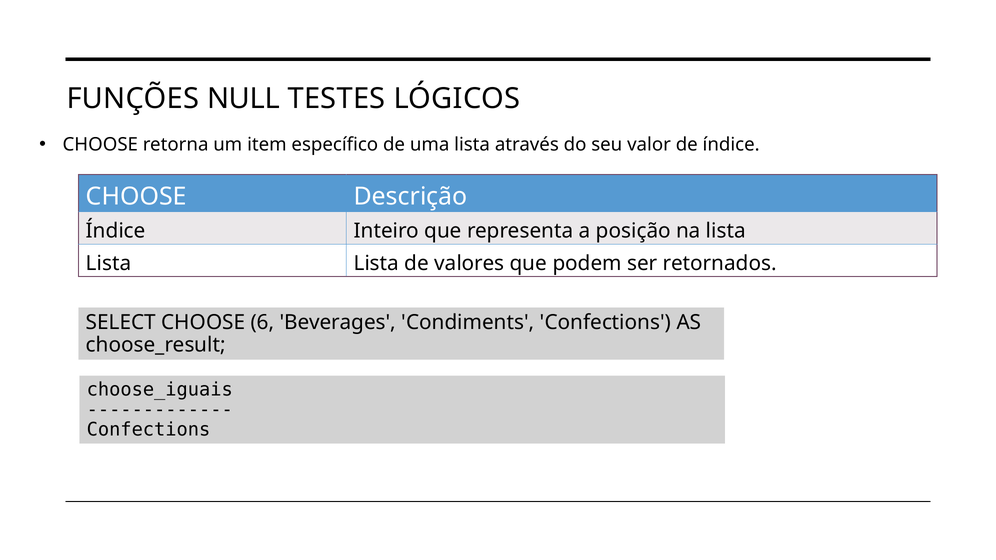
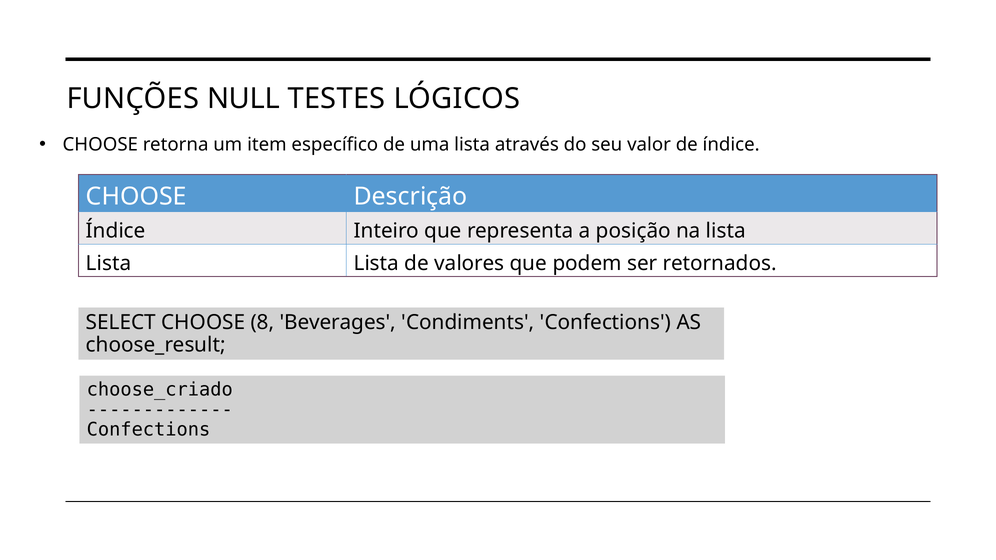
6: 6 -> 8
choose_iguais: choose_iguais -> choose_criado
